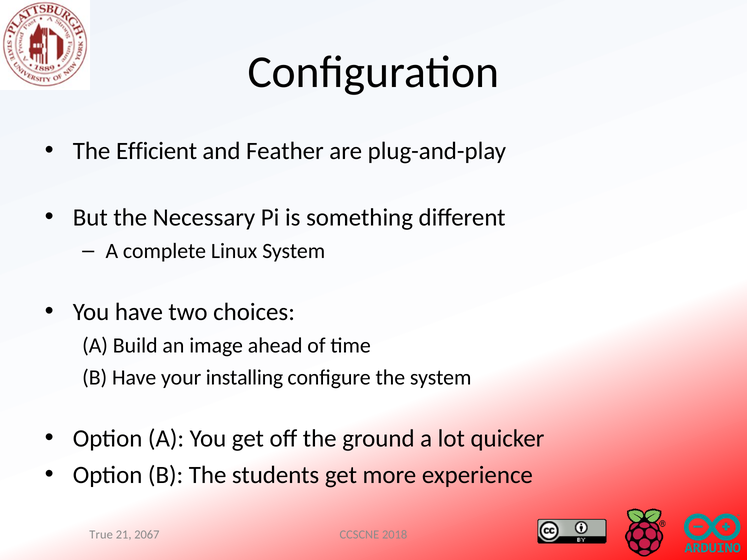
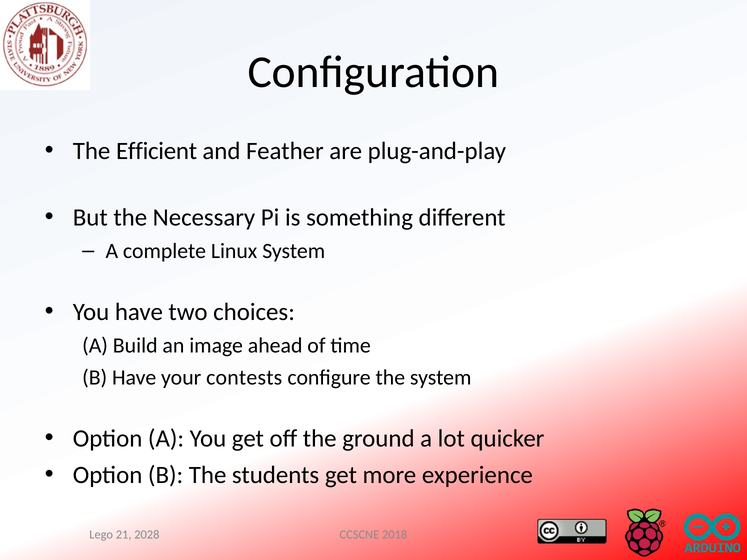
installing: installing -> contests
True: True -> Lego
2067: 2067 -> 2028
